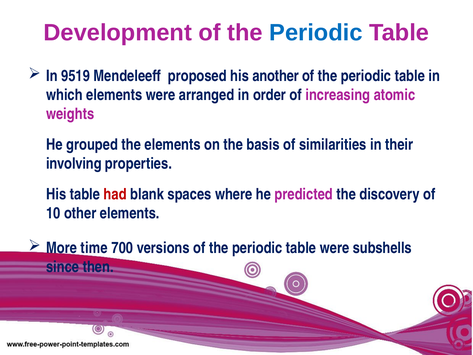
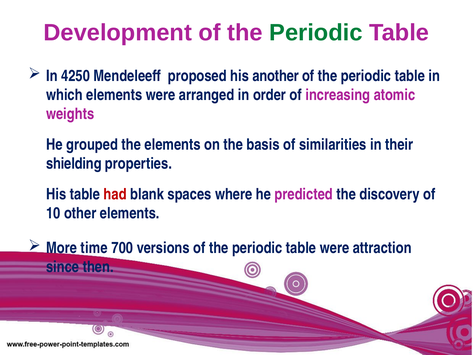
Periodic at (316, 33) colour: blue -> green
9519: 9519 -> 4250
involving: involving -> shielding
subshells: subshells -> attraction
